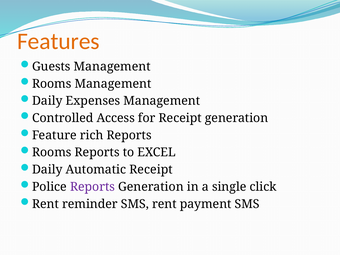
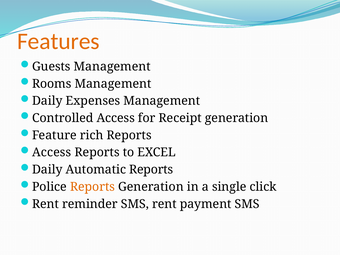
Rooms at (52, 152): Rooms -> Access
Automatic Receipt: Receipt -> Reports
Reports at (92, 187) colour: purple -> orange
